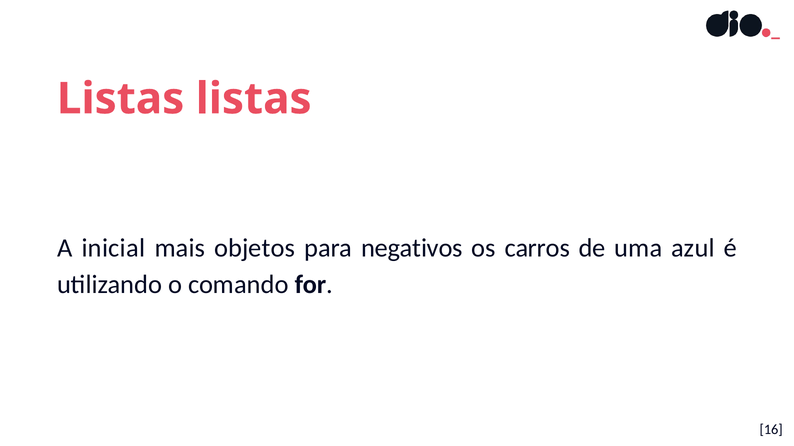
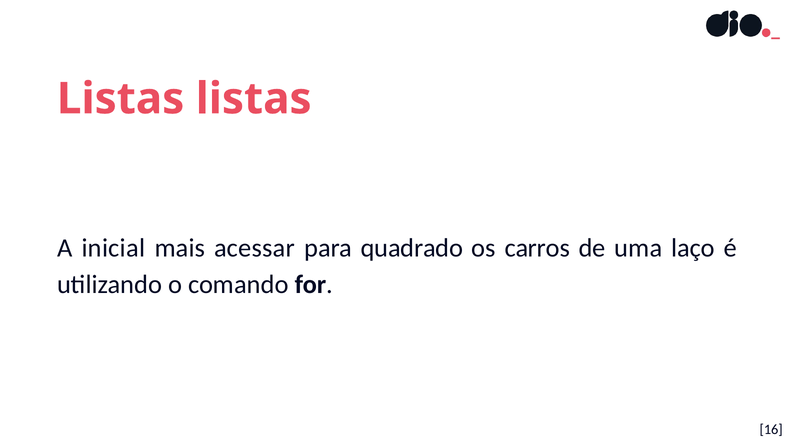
objetos: objetos -> acessar
negativos: negativos -> quadrado
azul: azul -> laço
